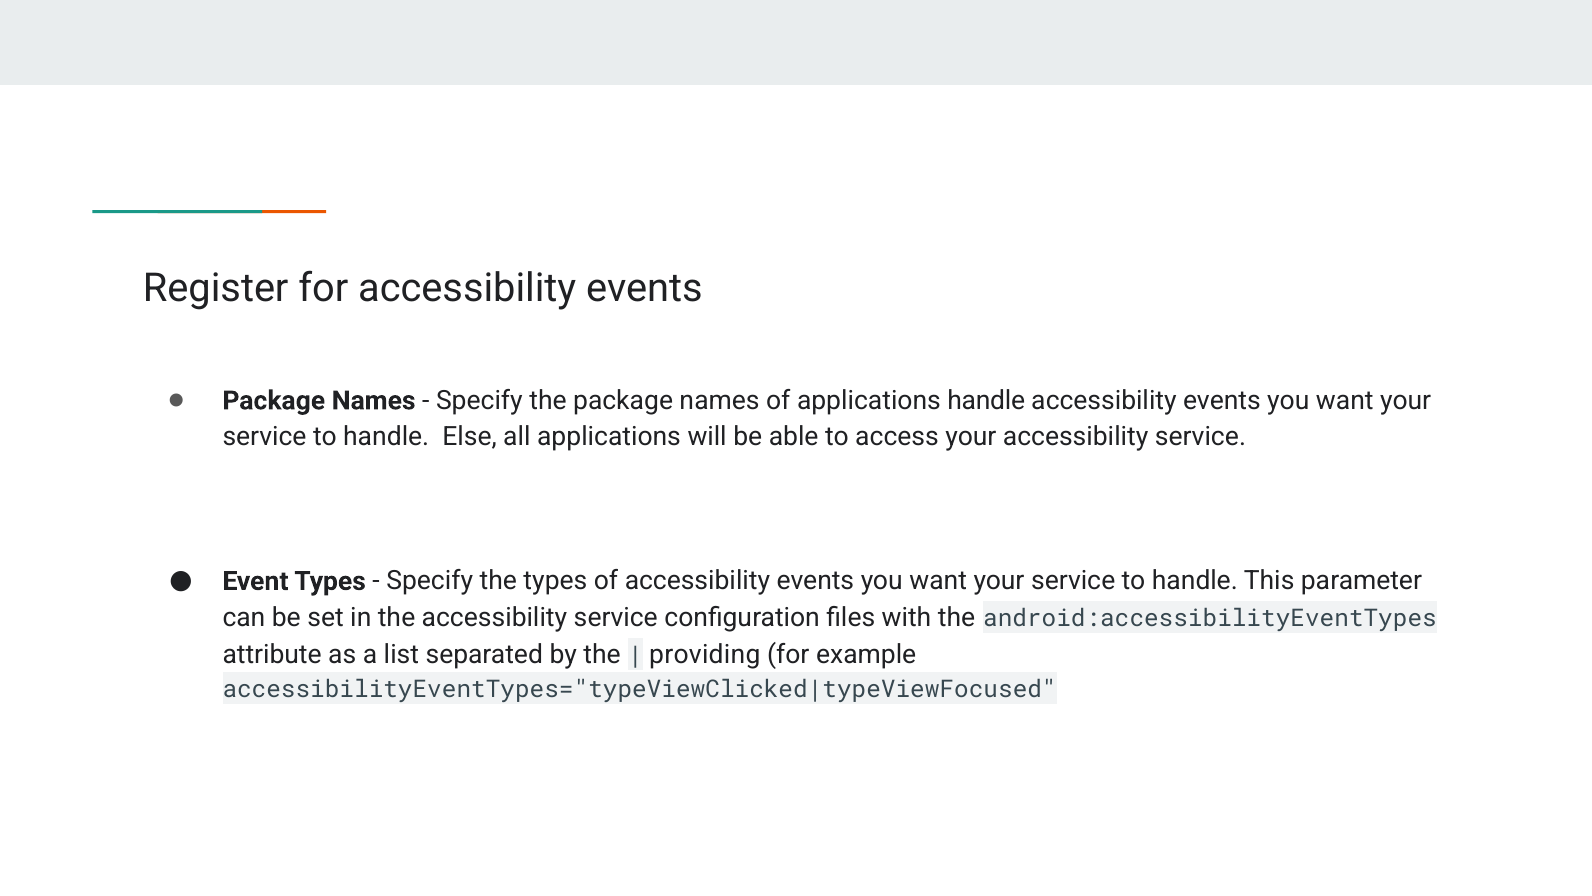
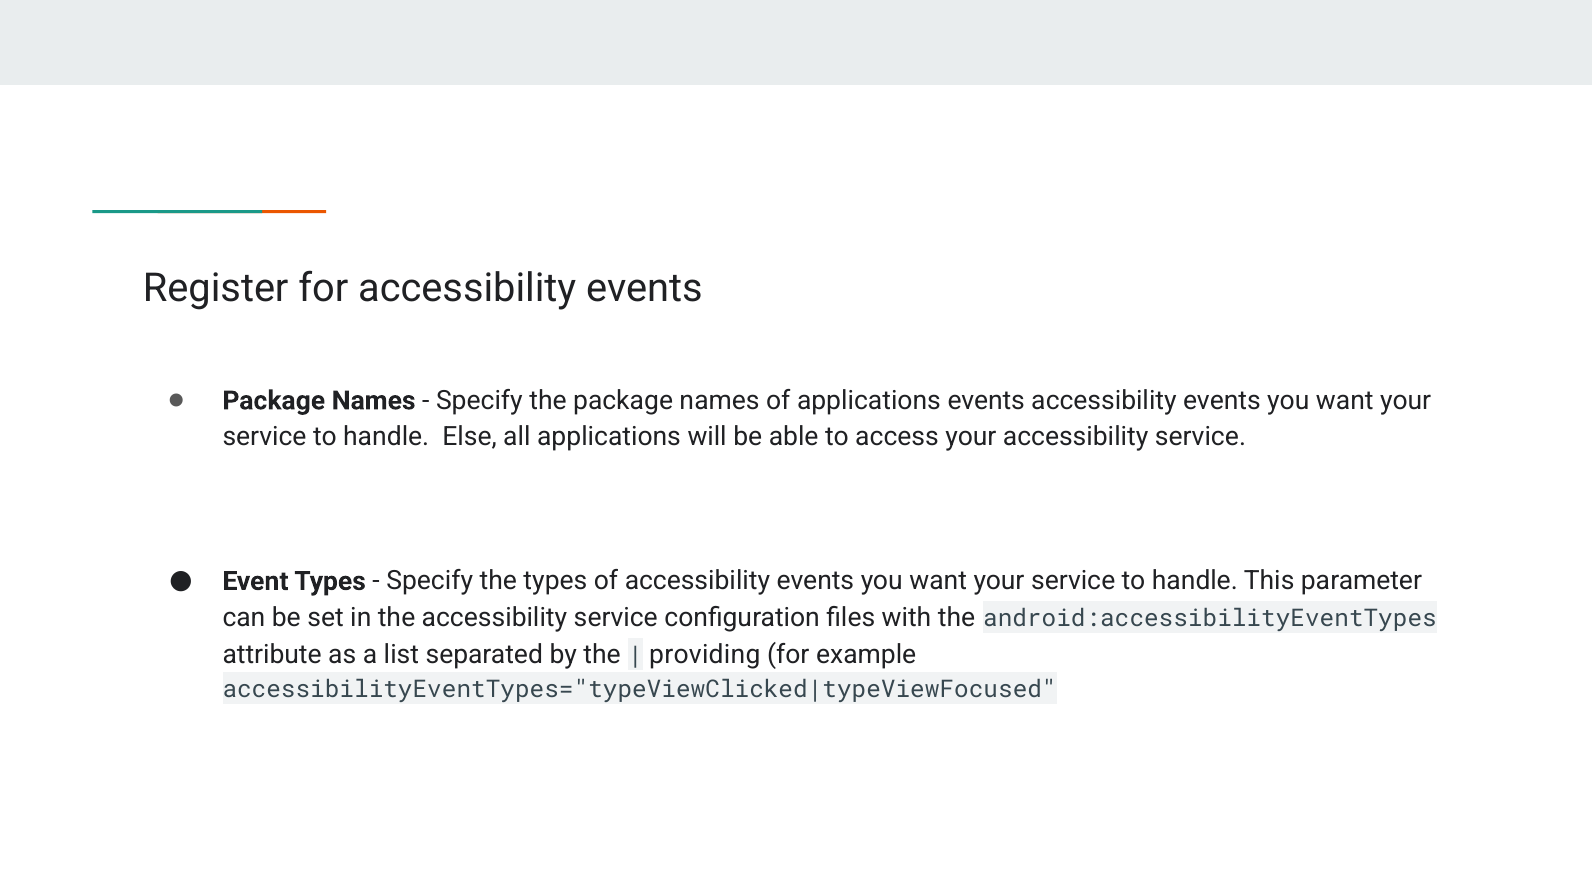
applications handle: handle -> events
